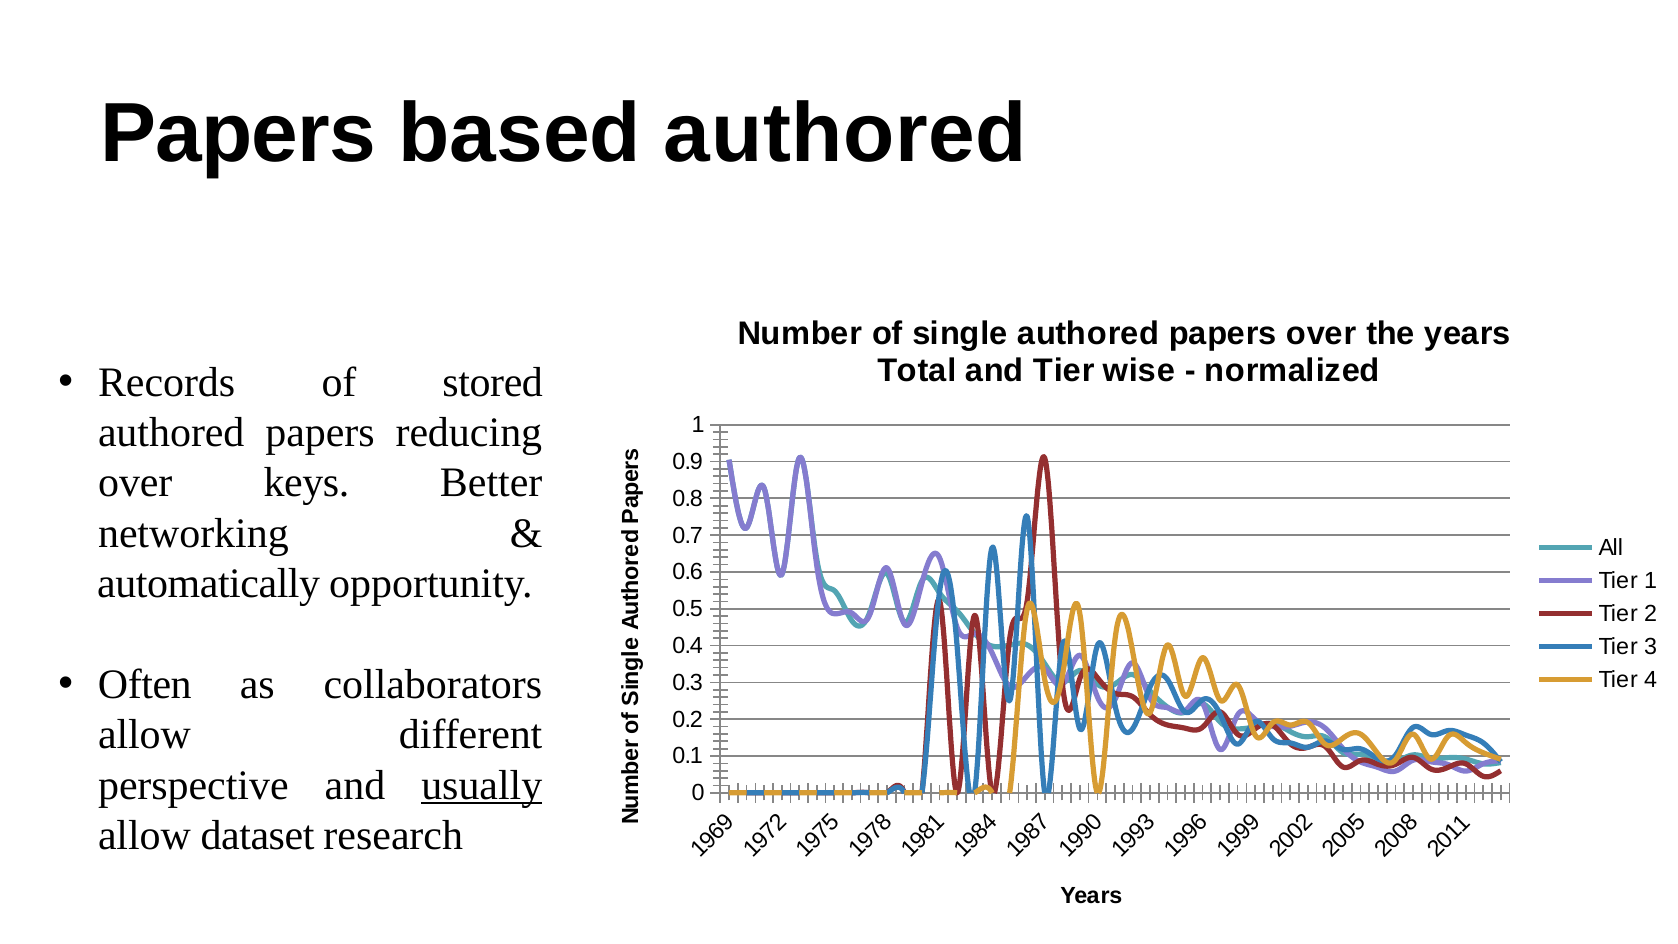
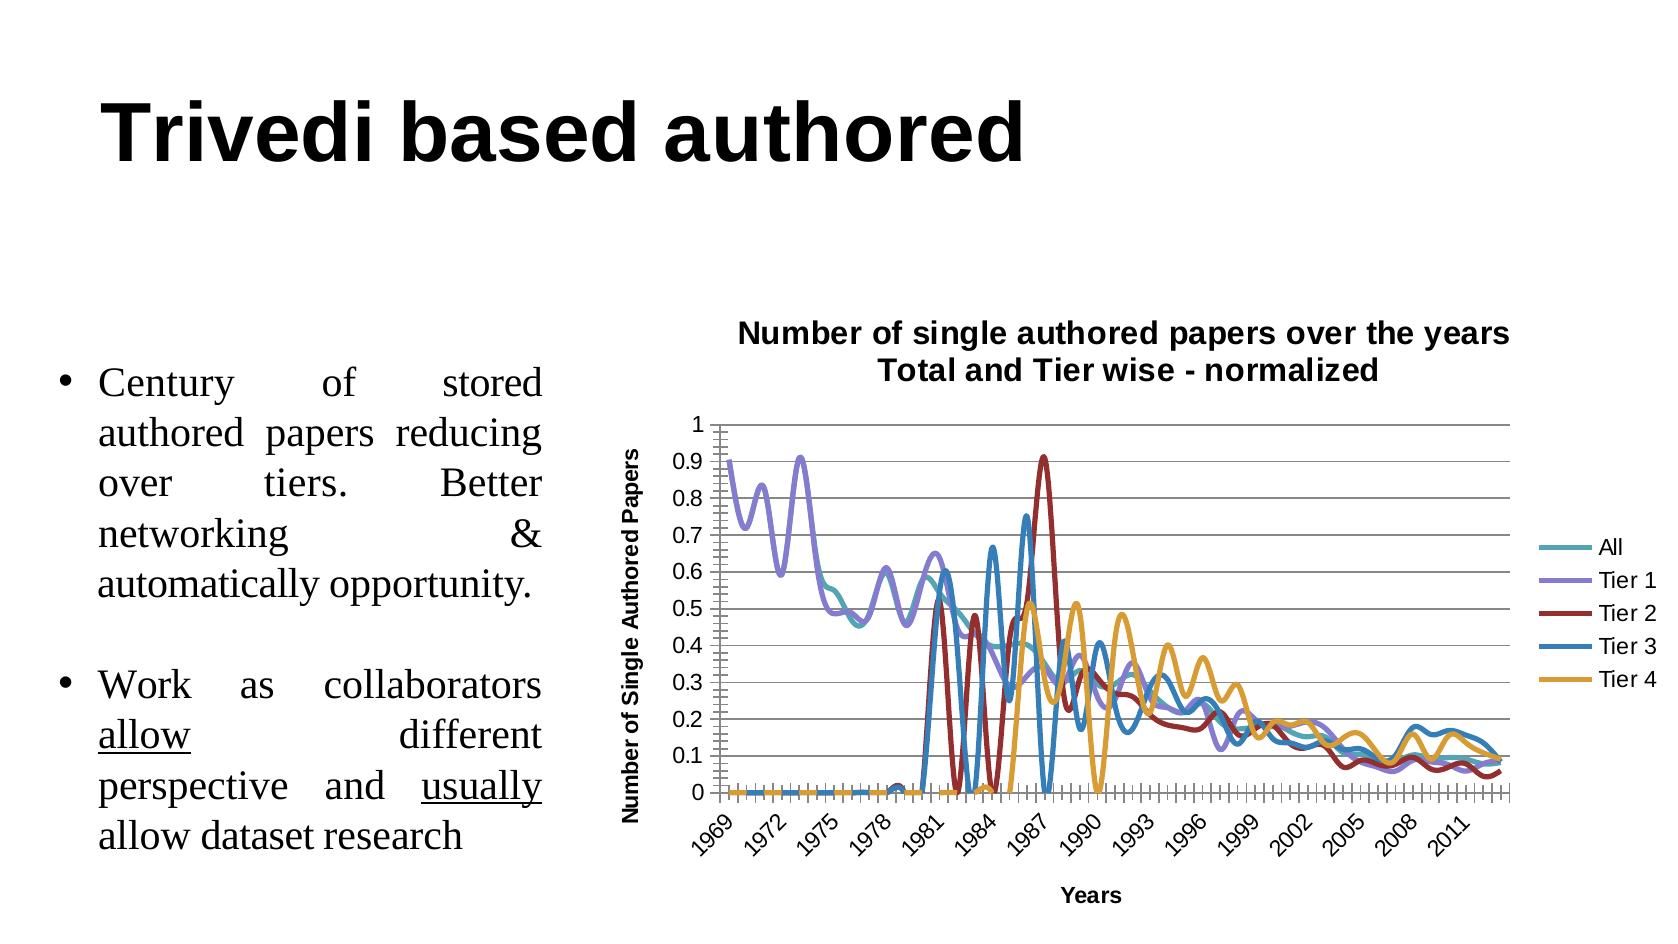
Papers at (238, 134): Papers -> Trivedi
Records: Records -> Century
keys: keys -> tiers
Often: Often -> Work
allow at (144, 735) underline: none -> present
